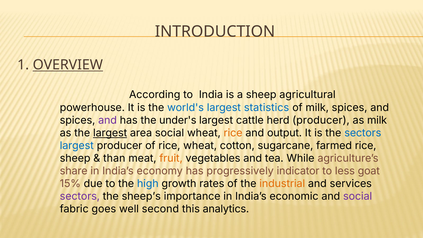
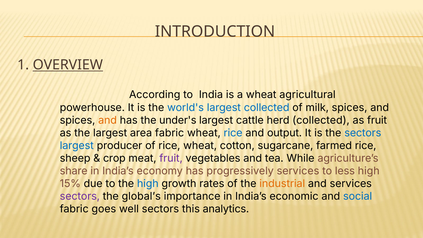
a sheep: sheep -> wheat
largest statistics: statistics -> collected
and at (108, 120) colour: purple -> orange
herd producer: producer -> collected
as milk: milk -> fruit
largest at (110, 133) underline: present -> none
area social: social -> fabric
rice at (233, 133) colour: orange -> blue
than: than -> crop
fruit at (171, 158) colour: orange -> purple
progressively indicator: indicator -> services
less goat: goat -> high
sheep’s: sheep’s -> global’s
social at (358, 196) colour: purple -> blue
well second: second -> sectors
